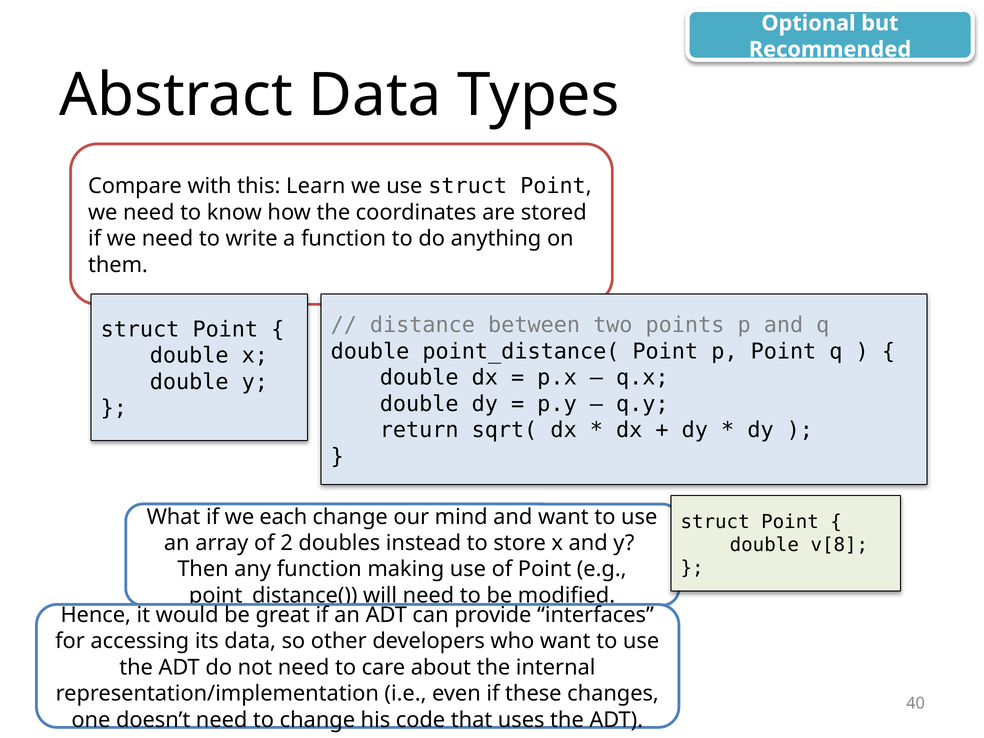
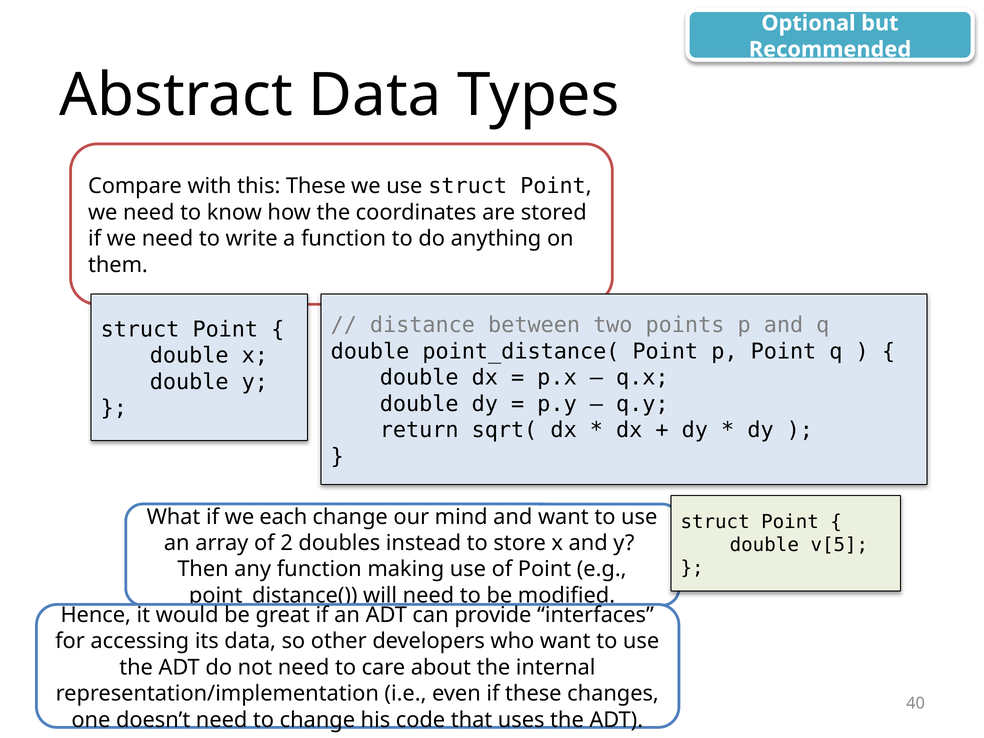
this Learn: Learn -> These
v[8: v[8 -> v[5
